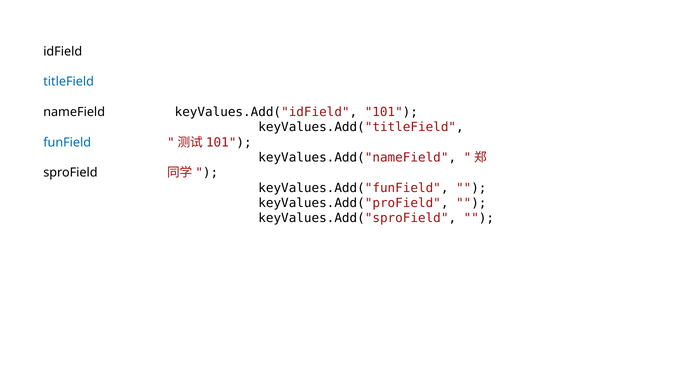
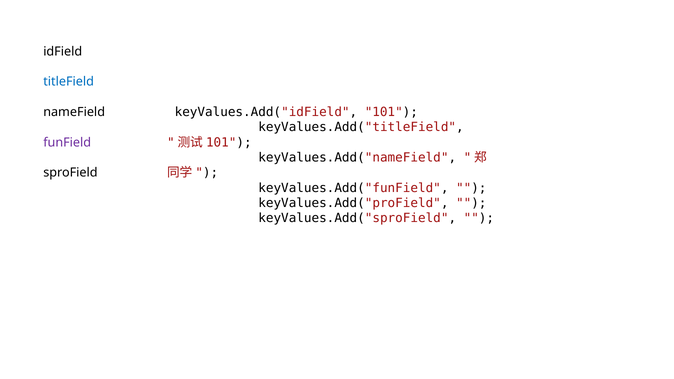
funField colour: blue -> purple
